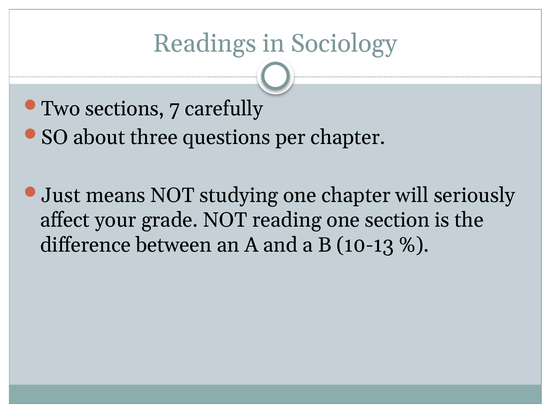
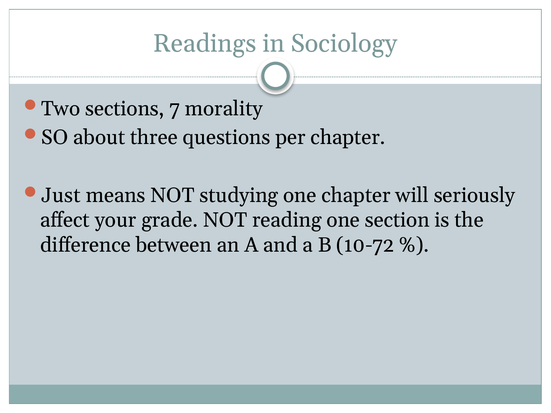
carefully: carefully -> morality
10-13: 10-13 -> 10-72
